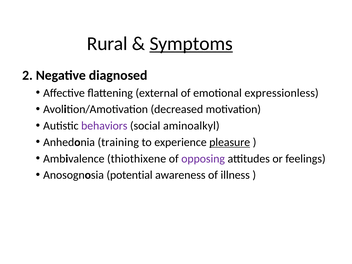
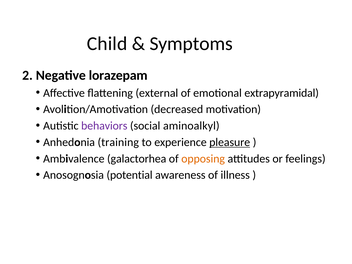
Rural: Rural -> Child
Symptoms underline: present -> none
diagnosed: diagnosed -> lorazepam
expressionless: expressionless -> extrapyramidal
thiothixene: thiothixene -> galactorhea
opposing colour: purple -> orange
